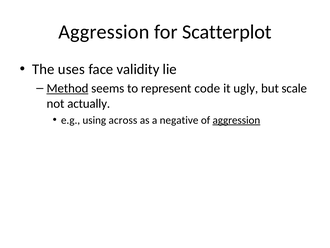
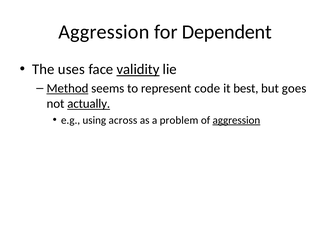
Scatterplot: Scatterplot -> Dependent
validity underline: none -> present
ugly: ugly -> best
scale: scale -> goes
actually underline: none -> present
negative: negative -> problem
